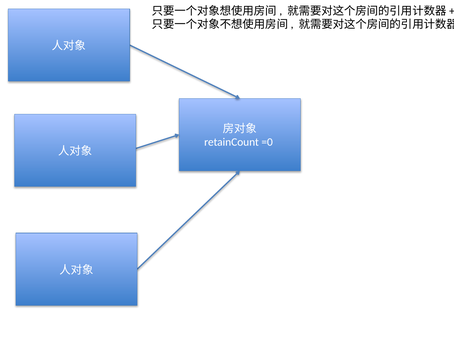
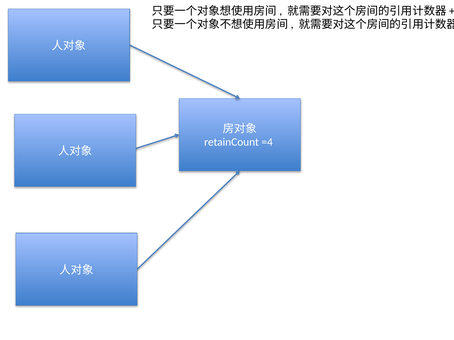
=0: =0 -> =4
